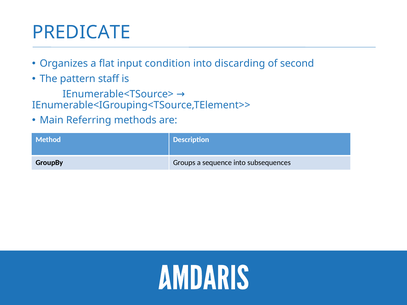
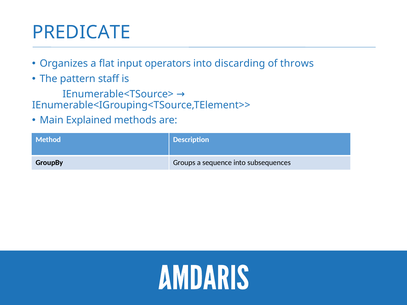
condition: condition -> operators
second: second -> throws
Referring: Referring -> Explained
